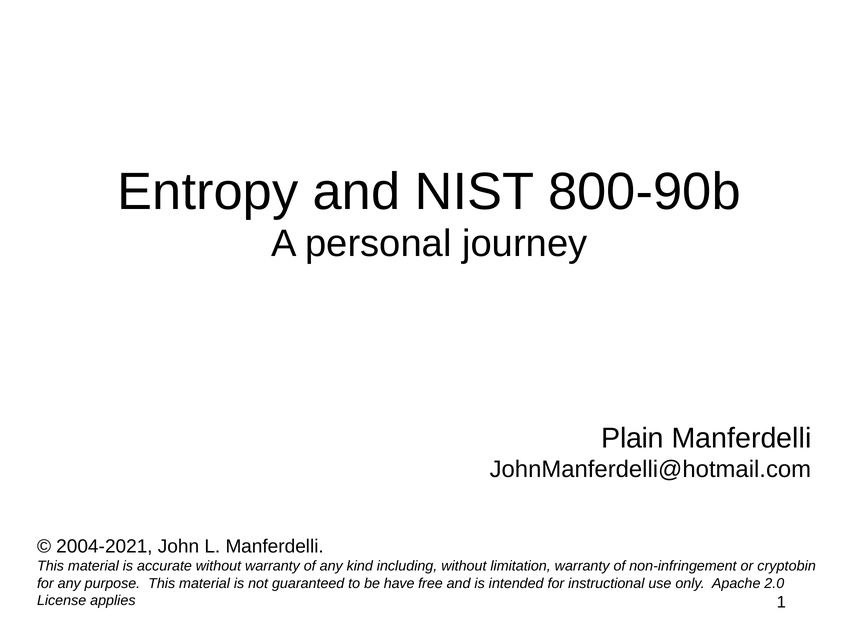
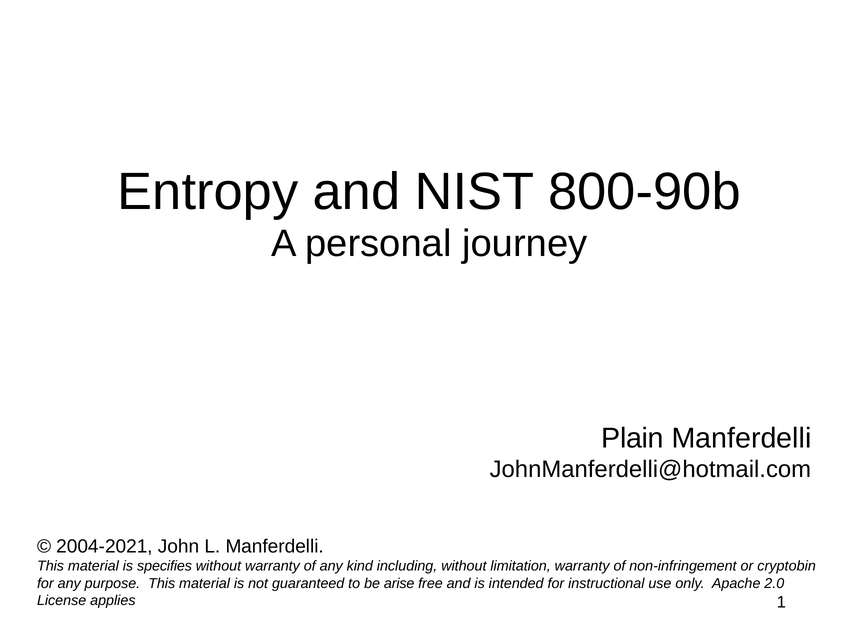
accurate: accurate -> specifies
have: have -> arise
